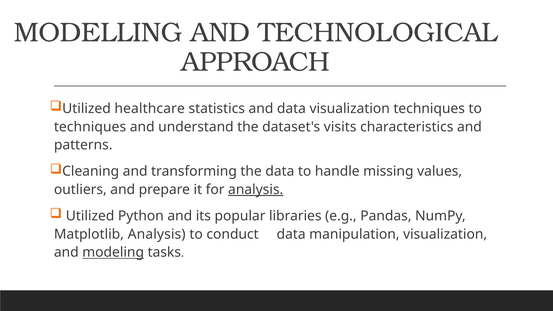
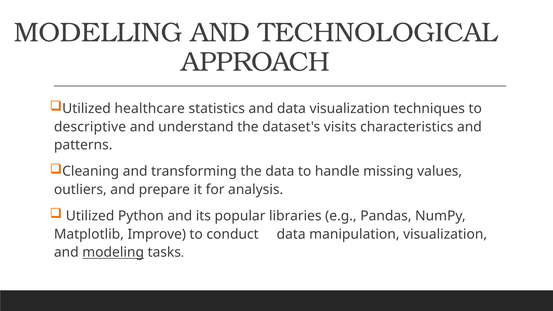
techniques at (90, 127): techniques -> descriptive
analysis at (256, 190) underline: present -> none
Matplotlib Analysis: Analysis -> Improve
